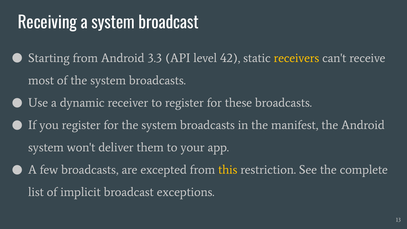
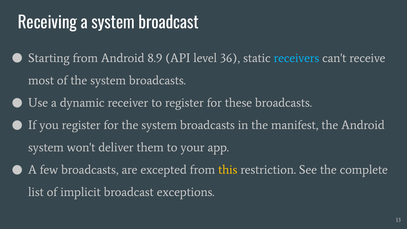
3.3: 3.3 -> 8.9
42: 42 -> 36
receivers colour: yellow -> light blue
